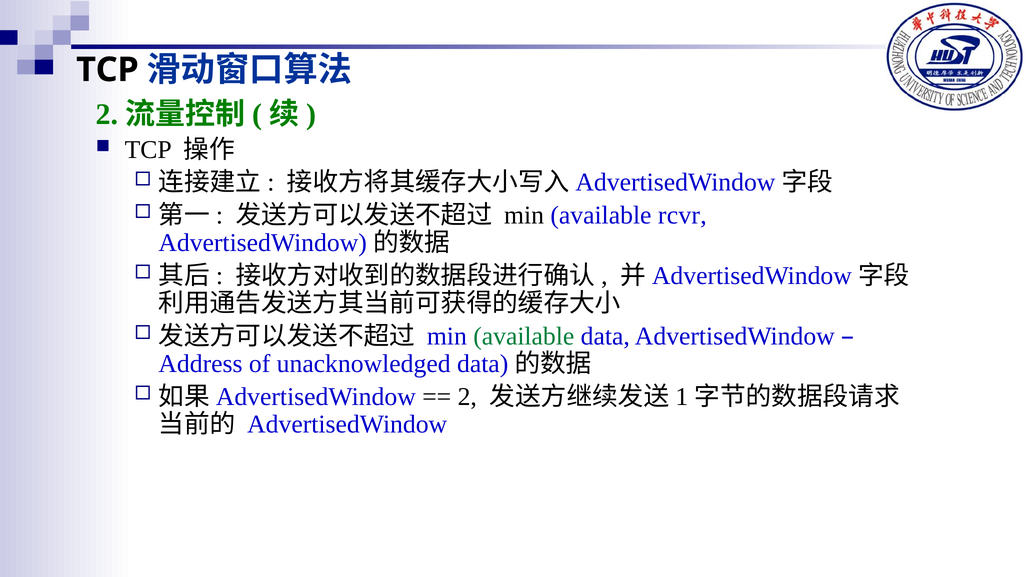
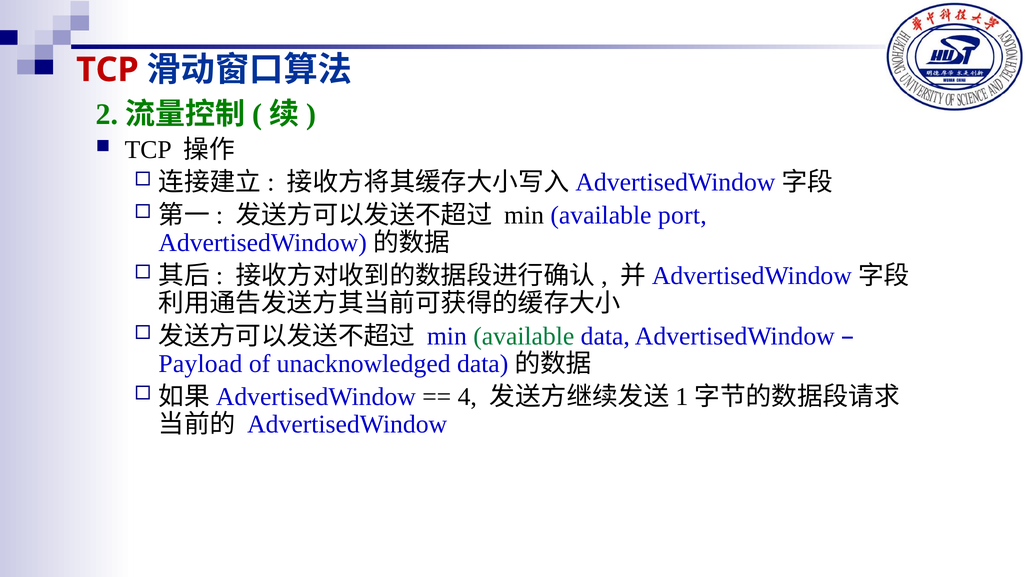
TCP at (107, 70) colour: black -> red
rcvr: rcvr -> port
Address: Address -> Payload
2 at (467, 397): 2 -> 4
